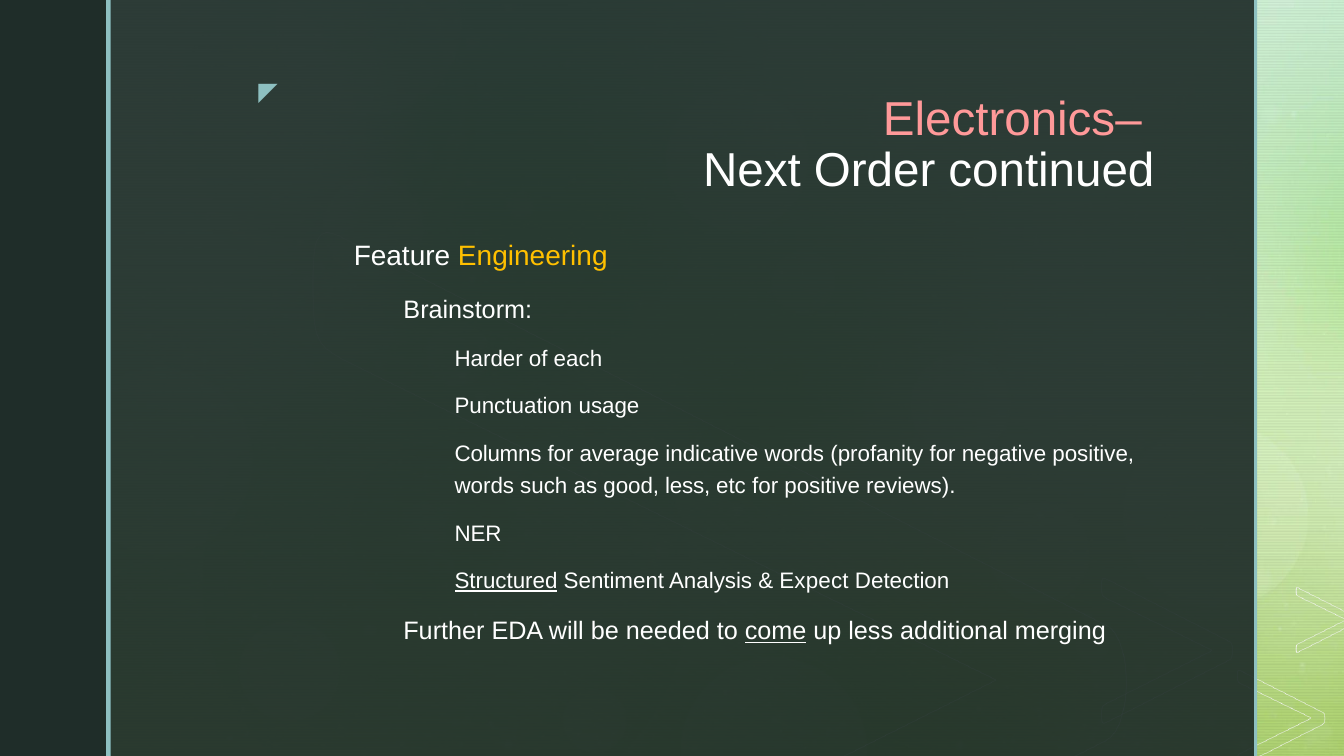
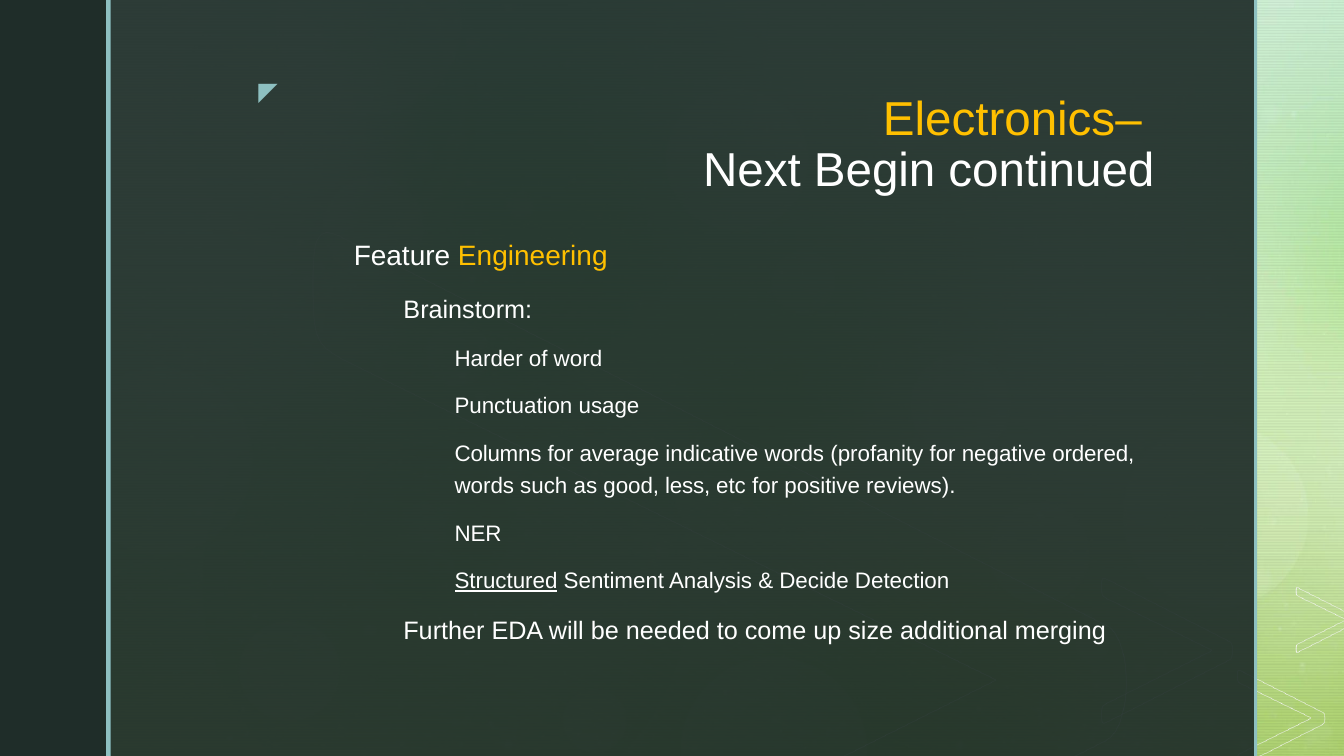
Electronics– colour: pink -> yellow
Order: Order -> Begin
each: each -> word
negative positive: positive -> ordered
Expect: Expect -> Decide
come underline: present -> none
up less: less -> size
